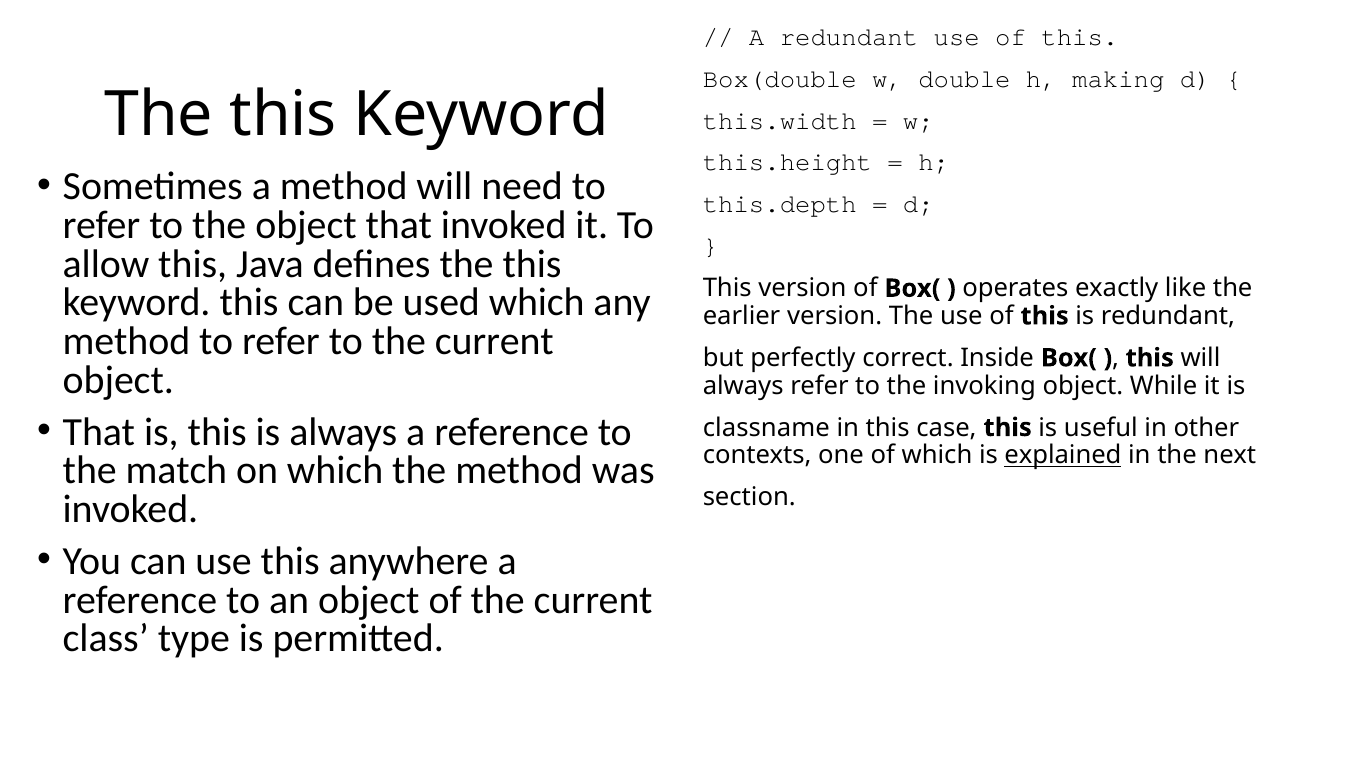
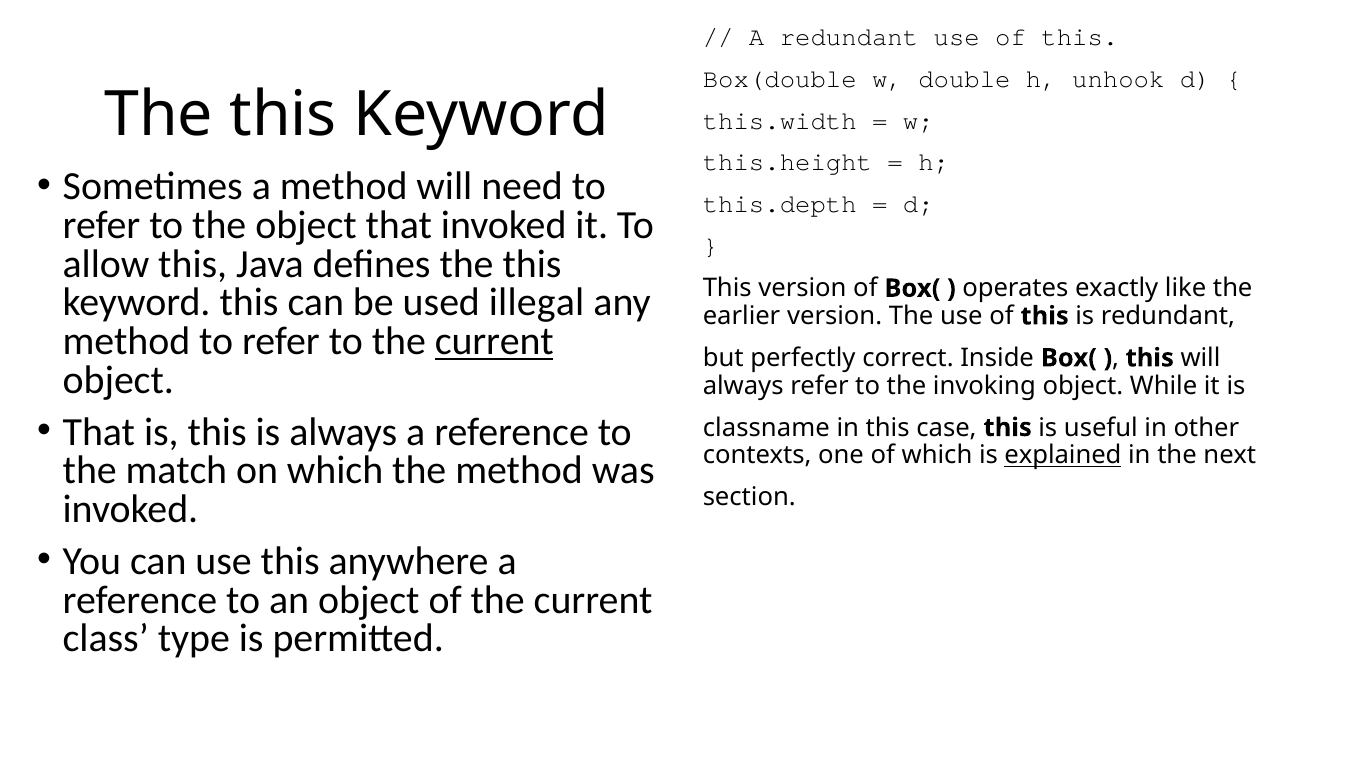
making: making -> unhook
used which: which -> illegal
current at (494, 342) underline: none -> present
